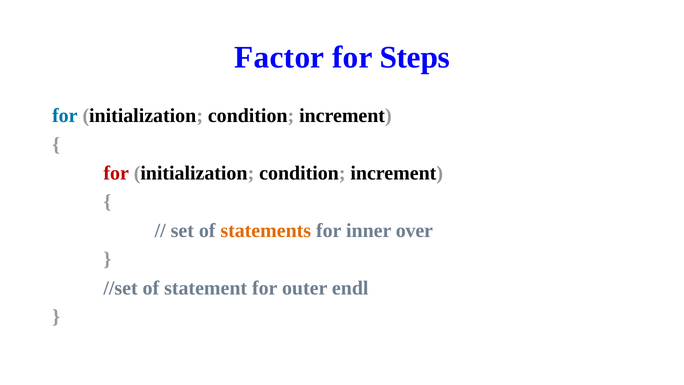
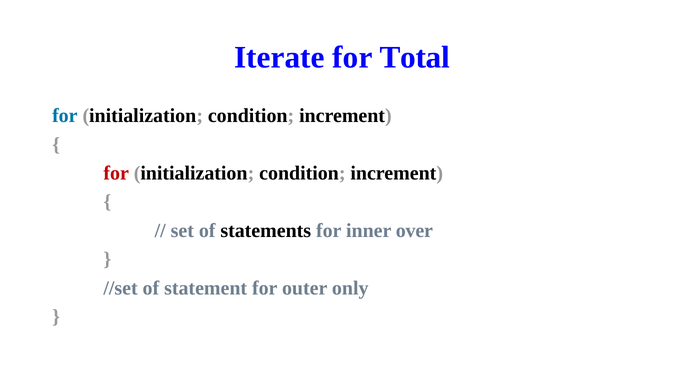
Factor: Factor -> Iterate
Steps: Steps -> Total
statements colour: orange -> black
endl: endl -> only
